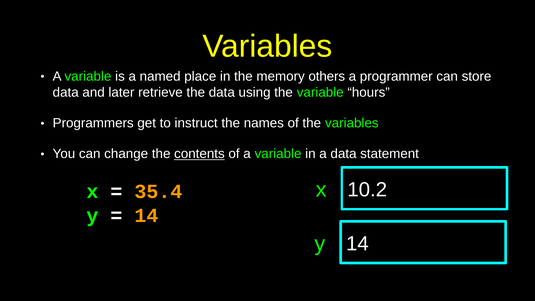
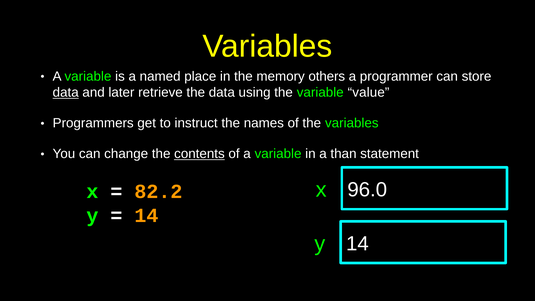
data at (66, 93) underline: none -> present
hours: hours -> value
a data: data -> than
10.2: 10.2 -> 96.0
35.4: 35.4 -> 82.2
